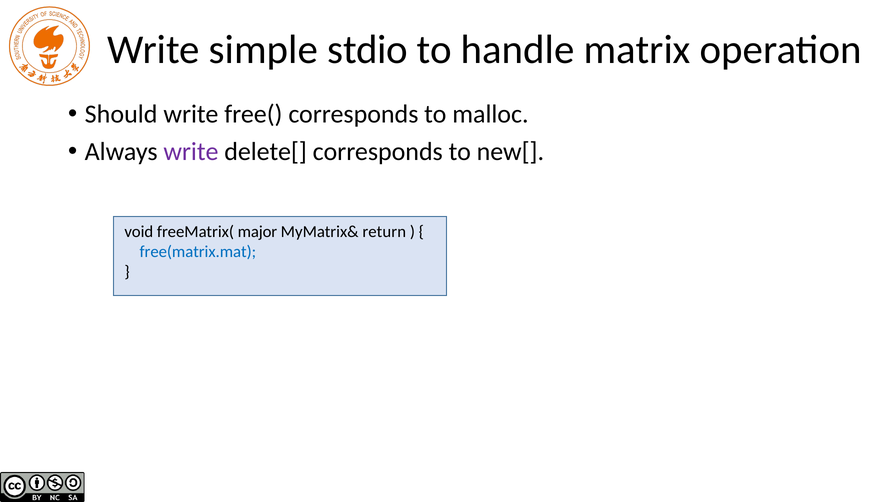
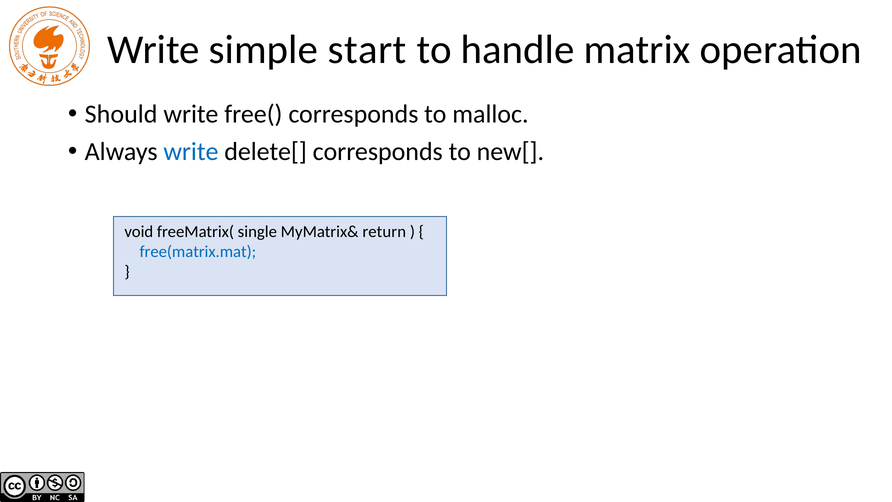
stdio: stdio -> start
write at (191, 152) colour: purple -> blue
major: major -> single
